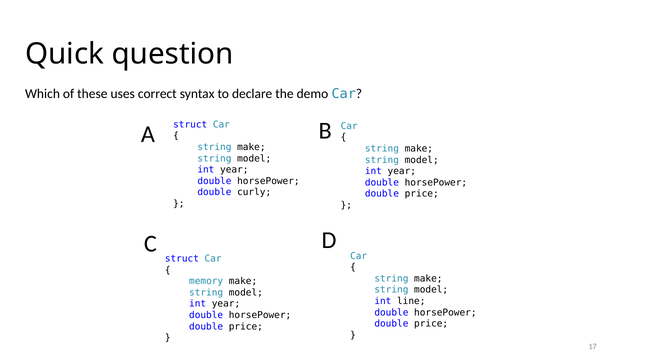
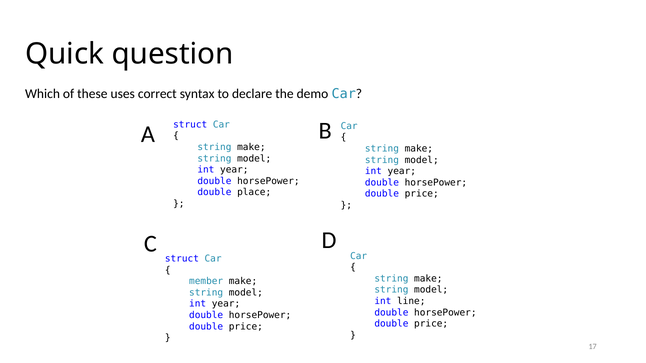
curly: curly -> place
memory: memory -> member
